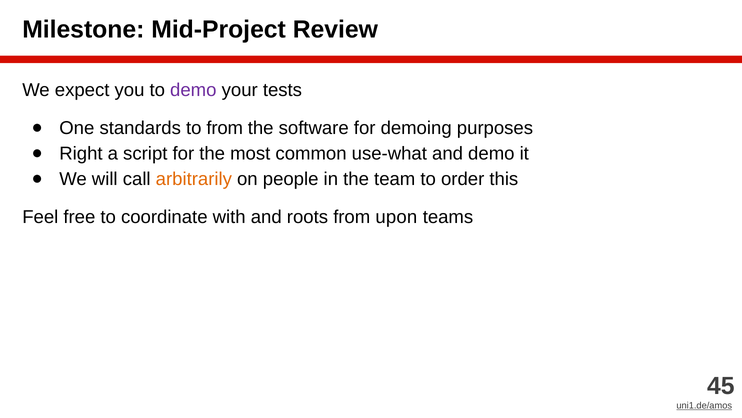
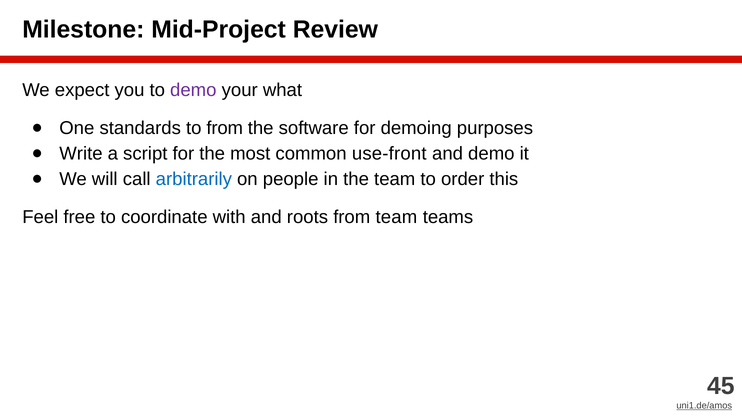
tests: tests -> what
Right: Right -> Write
use-what: use-what -> use-front
arbitrarily colour: orange -> blue
from upon: upon -> team
